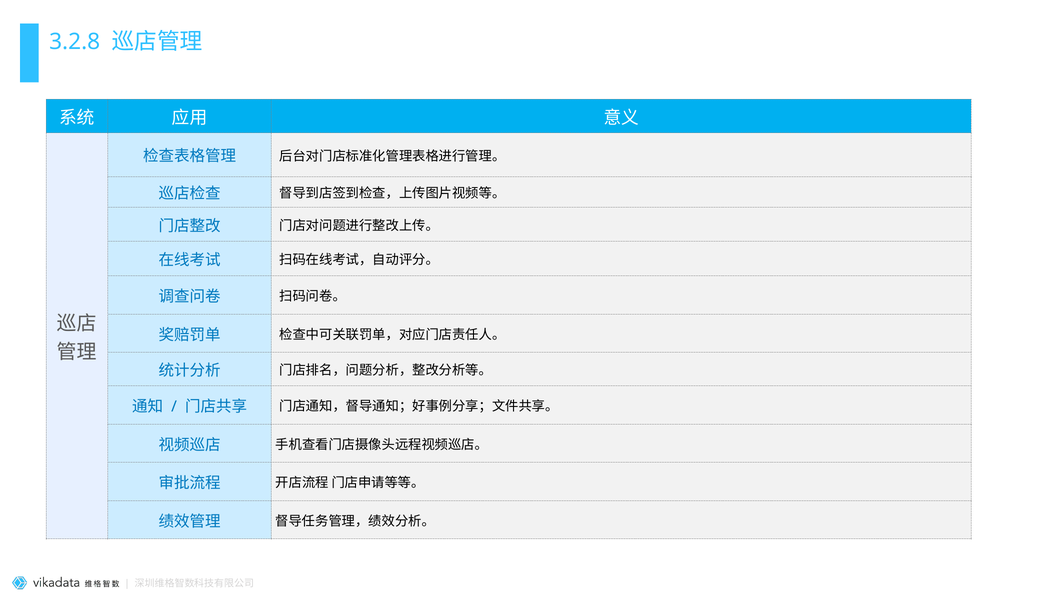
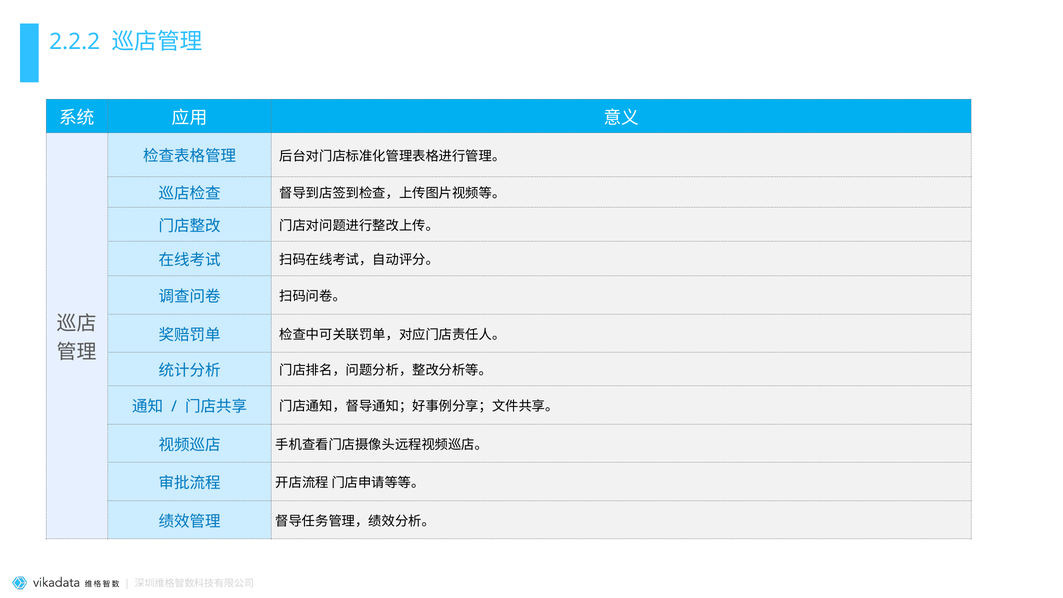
3.2.8: 3.2.8 -> 2.2.2
